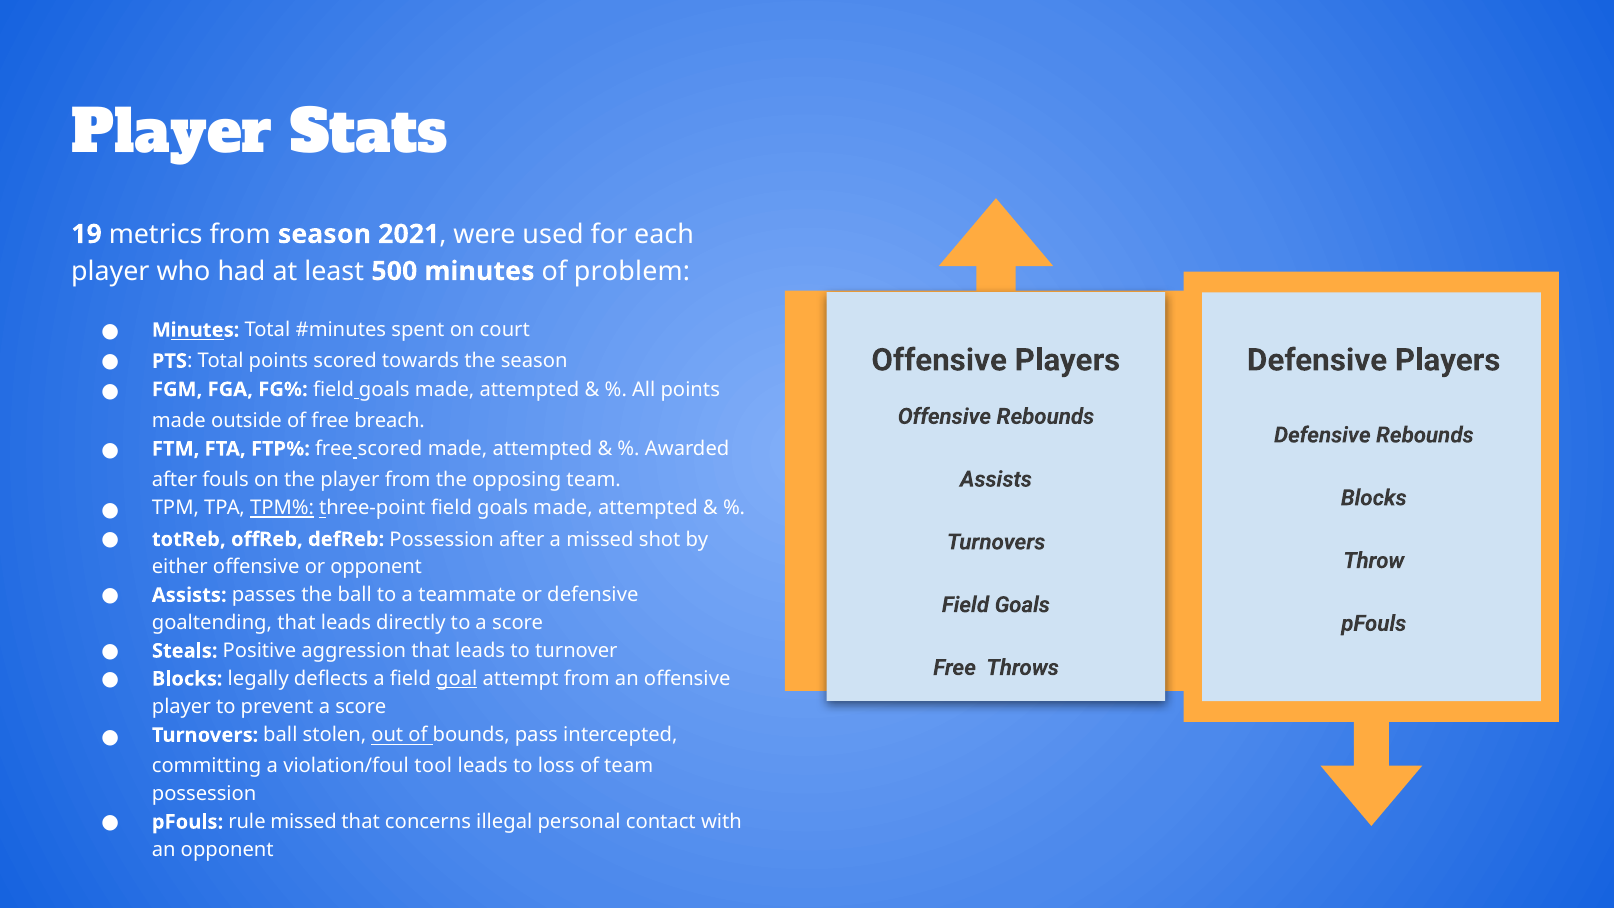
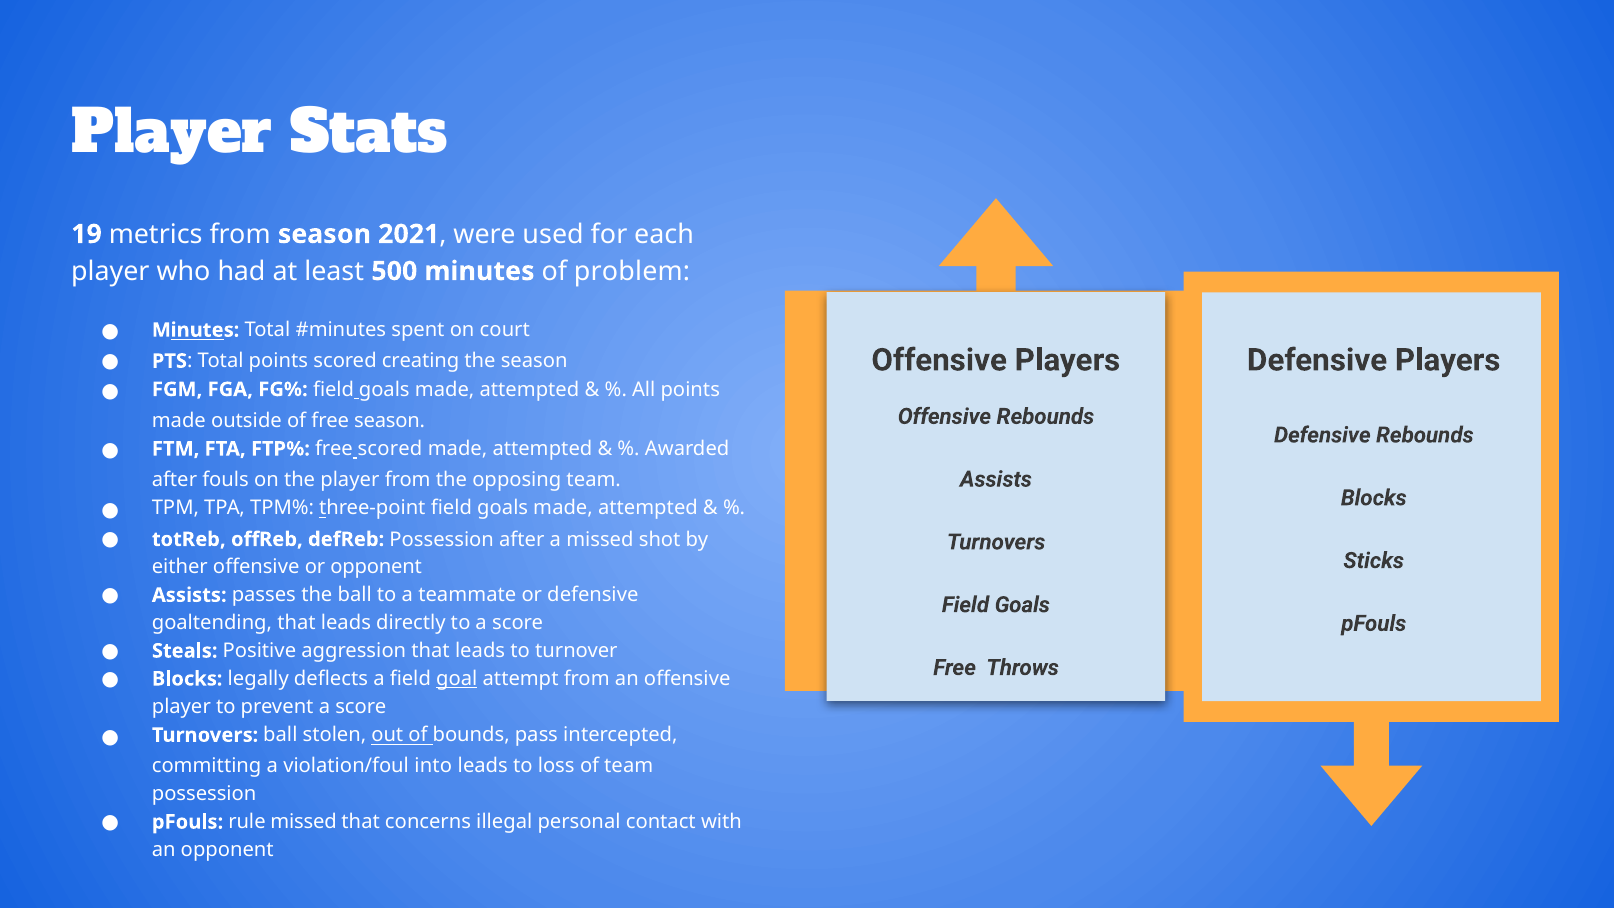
towards: towards -> creating
free breach: breach -> season
TPM% underline: present -> none
Throw: Throw -> Sticks
tool: tool -> into
